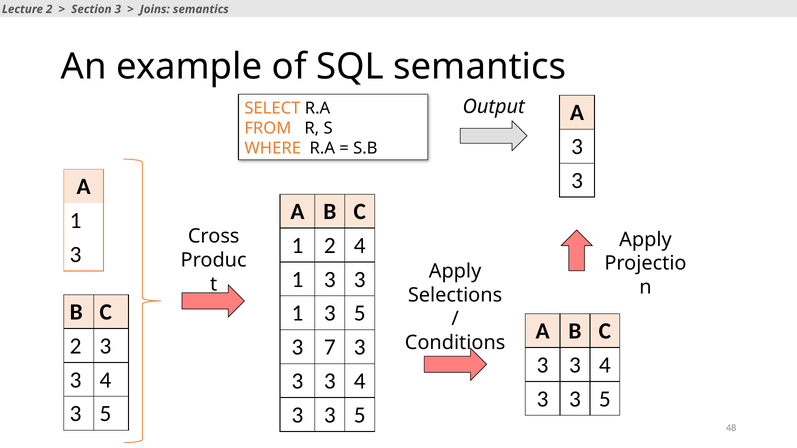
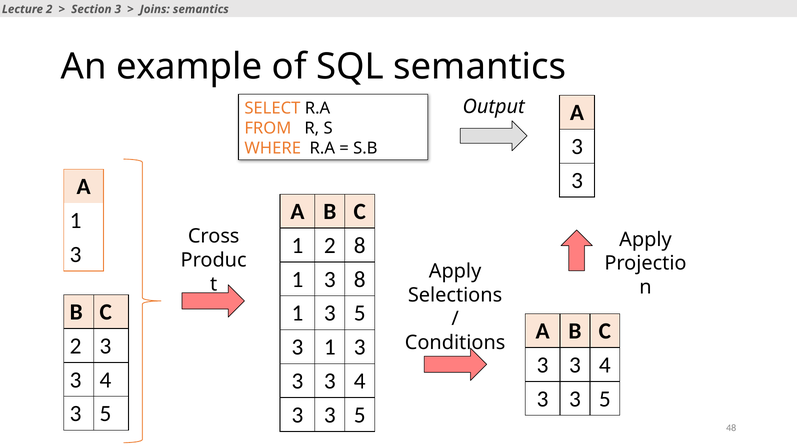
2 4: 4 -> 8
1 3 3: 3 -> 8
3 7: 7 -> 1
